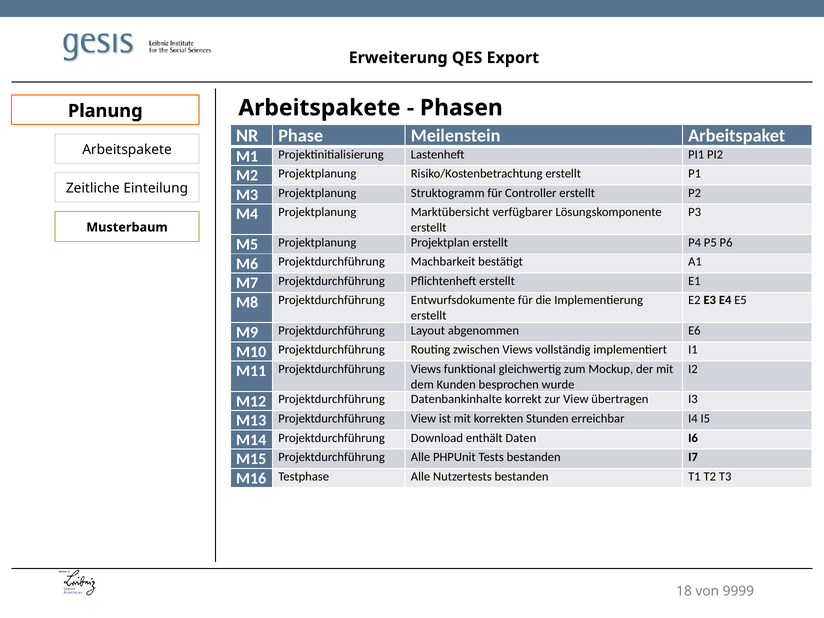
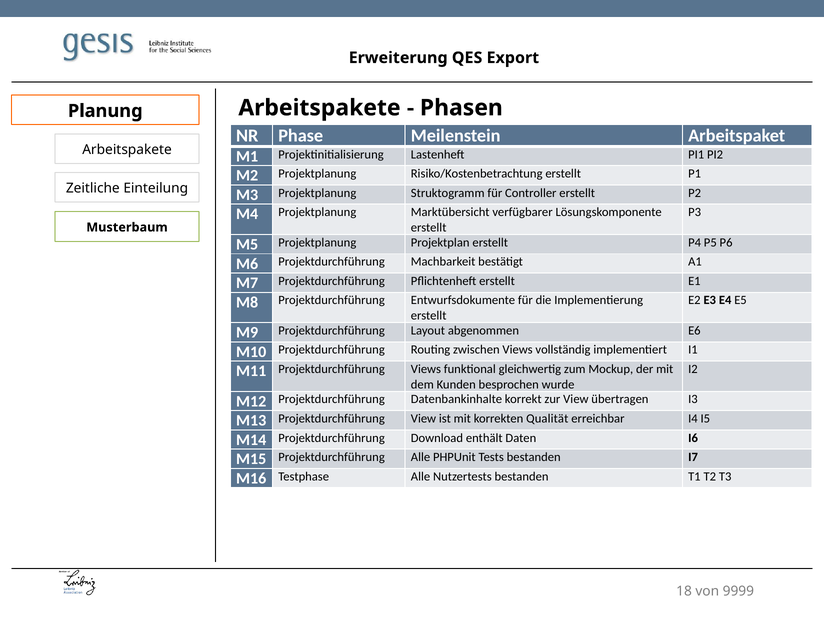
Stunden: Stunden -> Qualität
